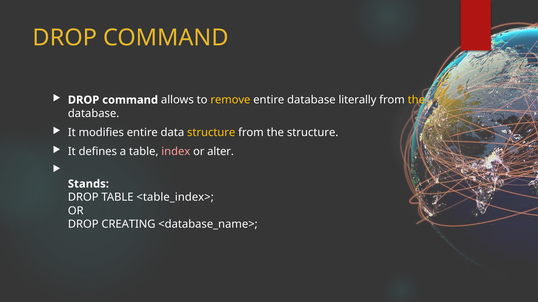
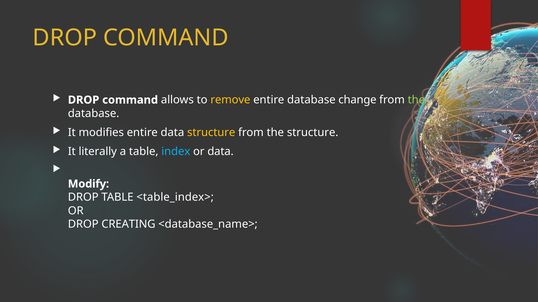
literally: literally -> change
the at (416, 100) colour: yellow -> light green
defines: defines -> literally
index colour: pink -> light blue
or alter: alter -> data
Stands: Stands -> Modify
